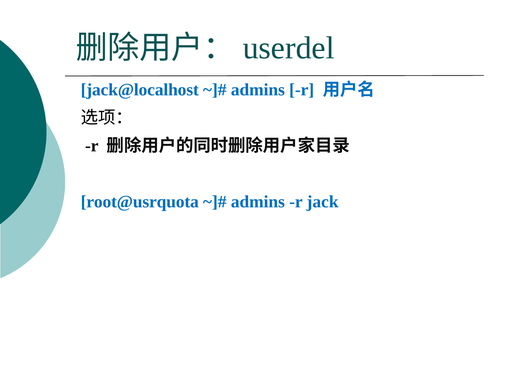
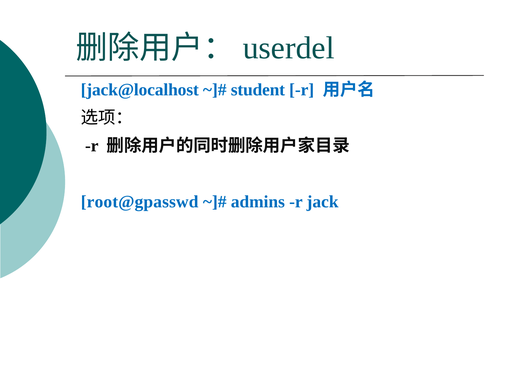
admins at (258, 90): admins -> student
root@usrquota: root@usrquota -> root@gpasswd
